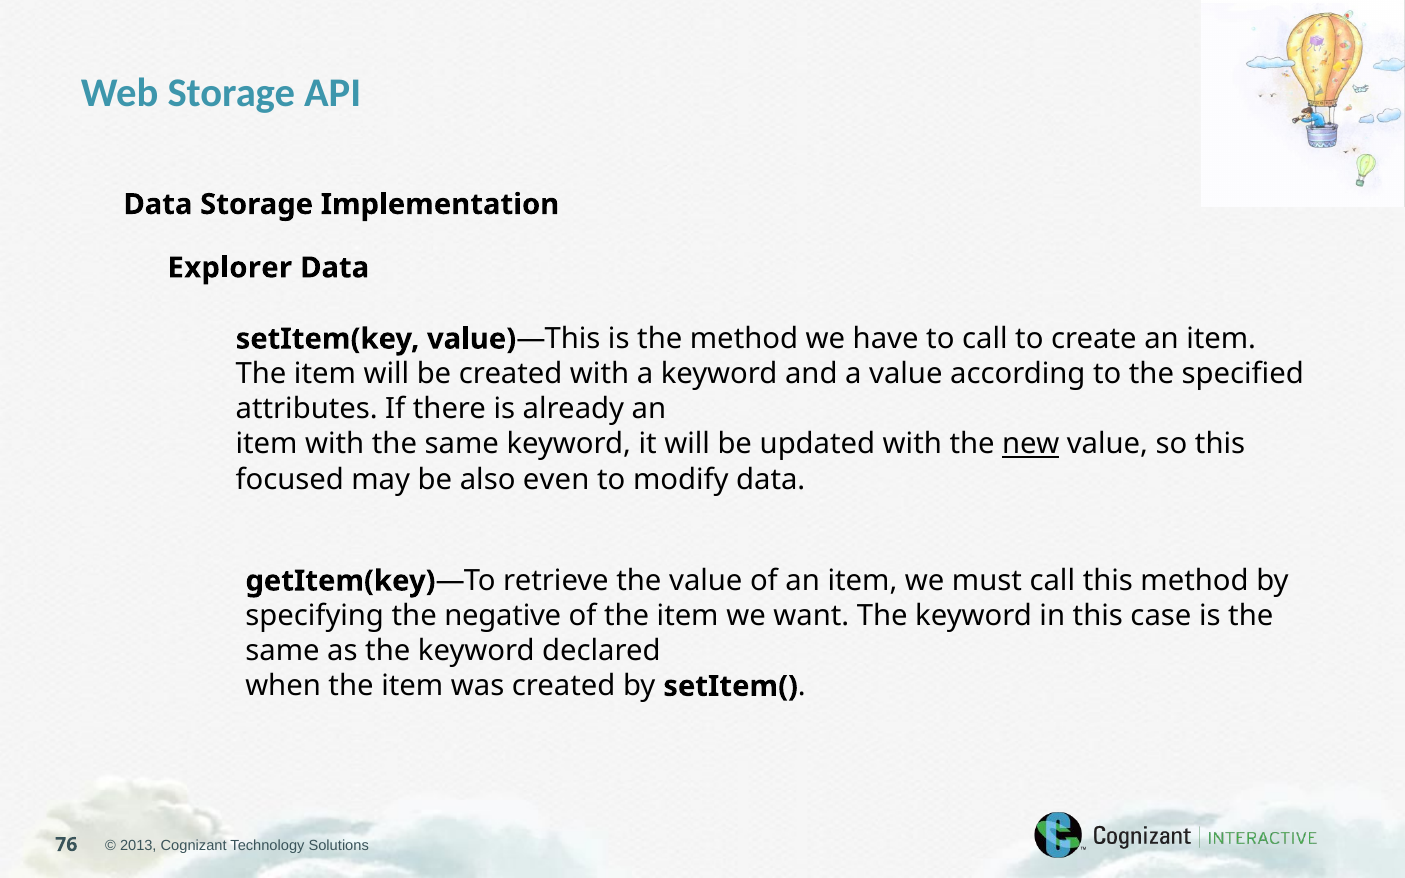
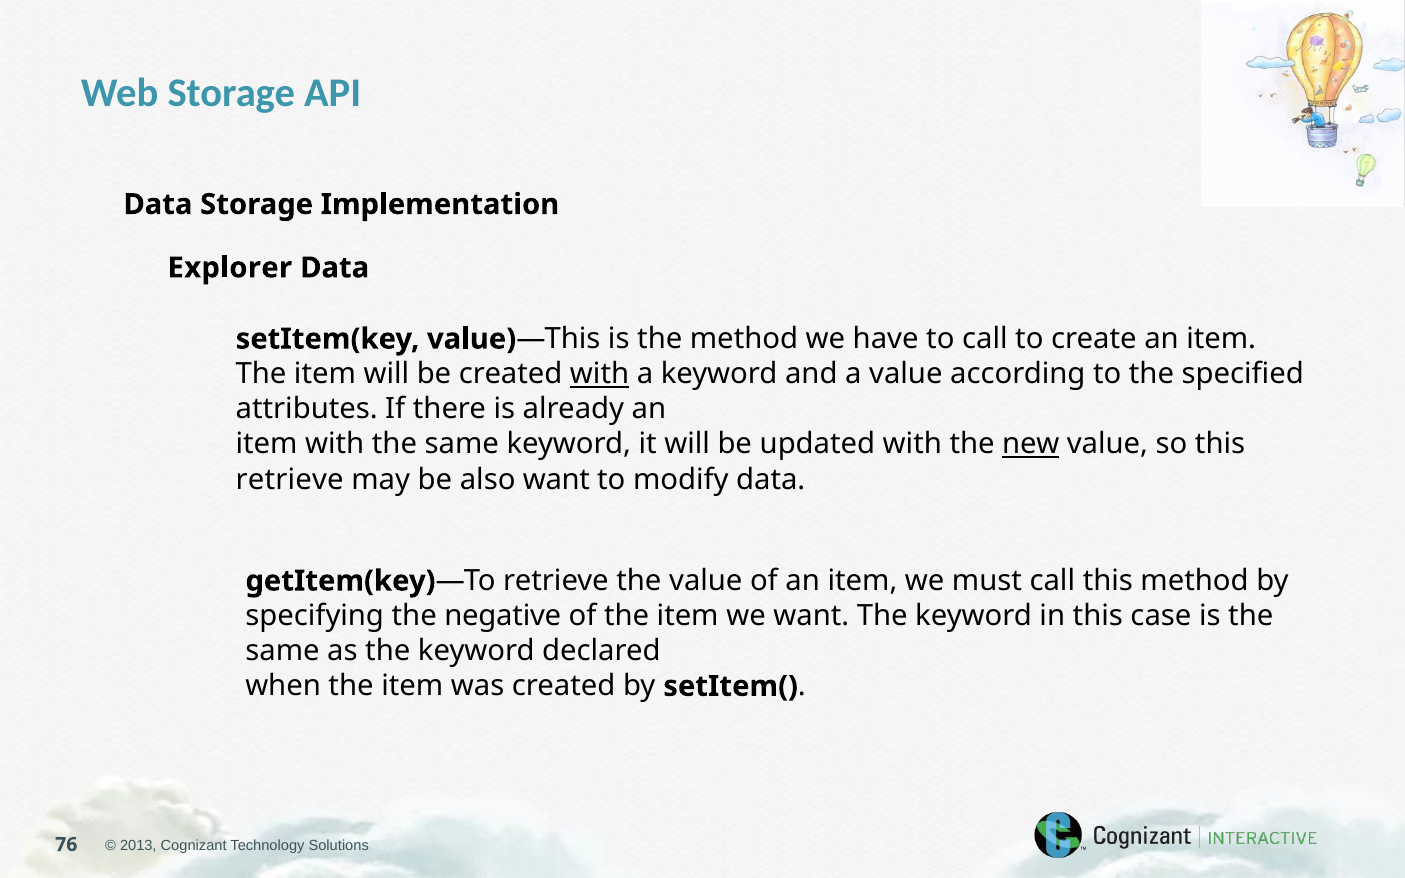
with at (600, 374) underline: none -> present
focused at (290, 480): focused -> retrieve
also even: even -> want
